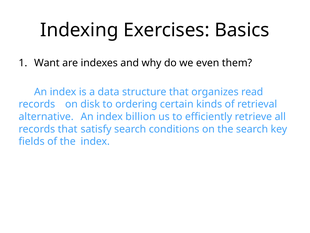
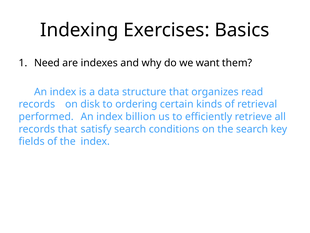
Want: Want -> Need
even: even -> want
alternative: alternative -> performed
